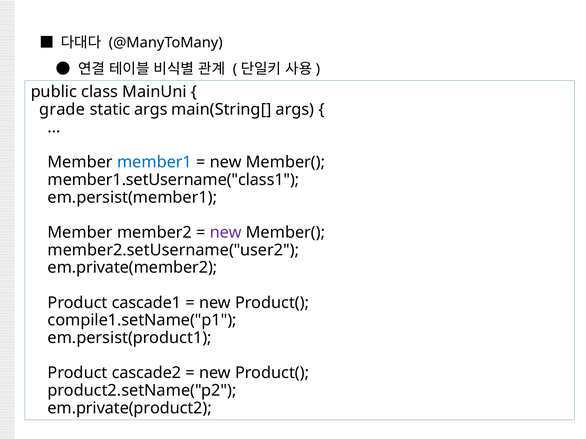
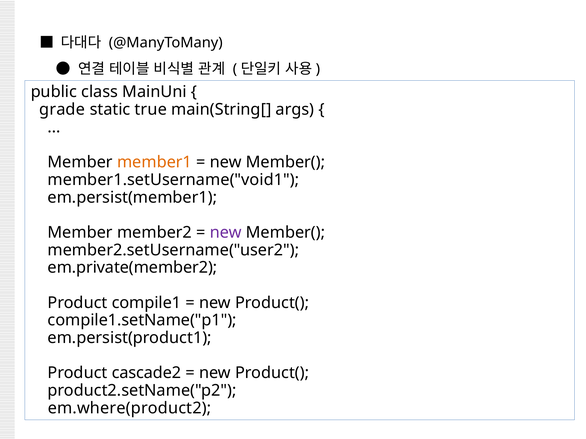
static args: args -> true
member1 colour: blue -> orange
member1.setUsername("class1: member1.setUsername("class1 -> member1.setUsername("void1
cascade1: cascade1 -> compile1
em.private(product2: em.private(product2 -> em.where(product2
